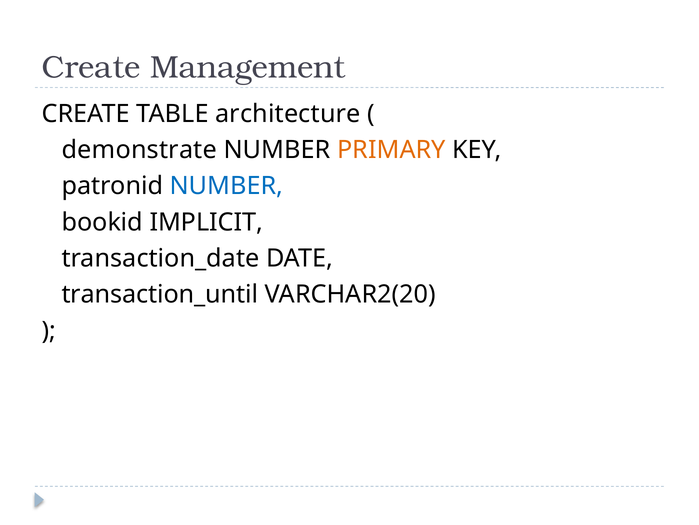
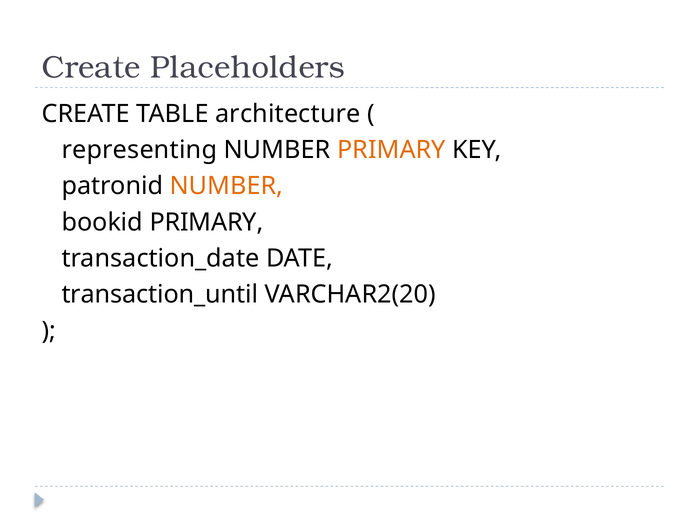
Management: Management -> Placeholders
demonstrate: demonstrate -> representing
NUMBER at (226, 186) colour: blue -> orange
bookid IMPLICIT: IMPLICIT -> PRIMARY
